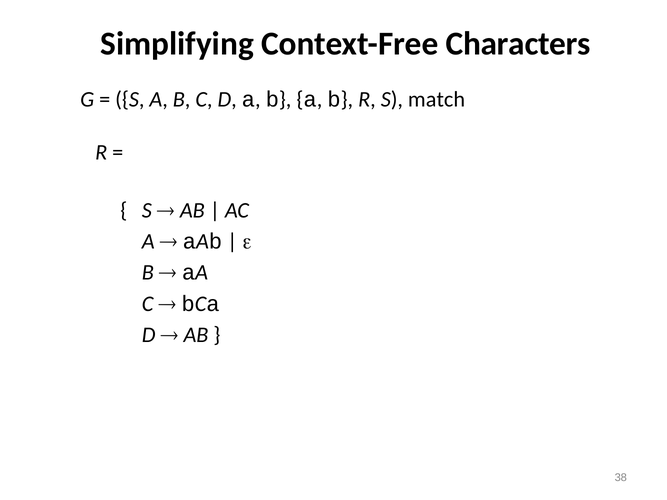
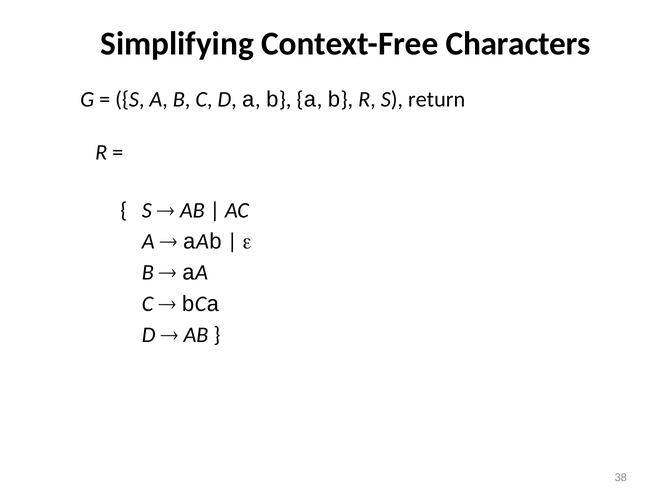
match: match -> return
